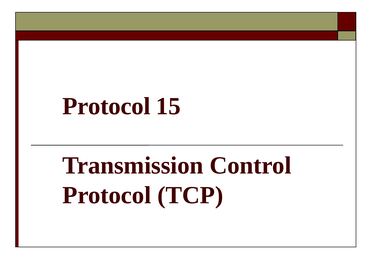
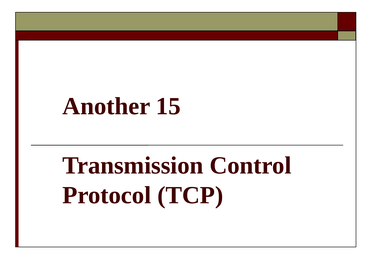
Protocol at (106, 106): Protocol -> Another
